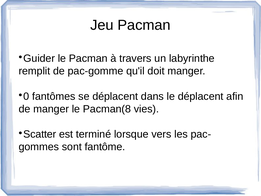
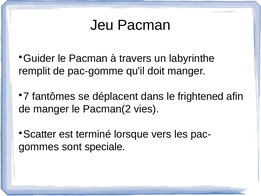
0: 0 -> 7
le déplacent: déplacent -> frightened
Pacman(8: Pacman(8 -> Pacman(2
fantôme: fantôme -> speciale
